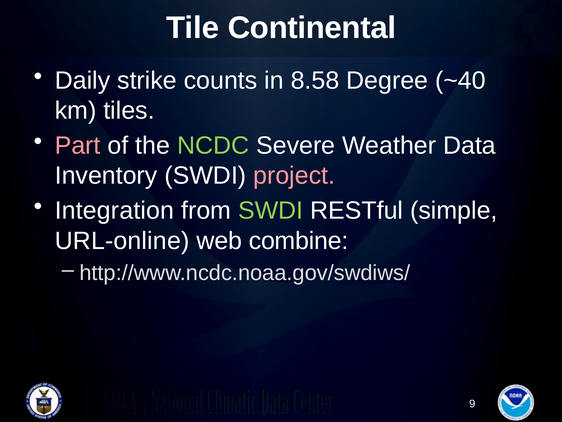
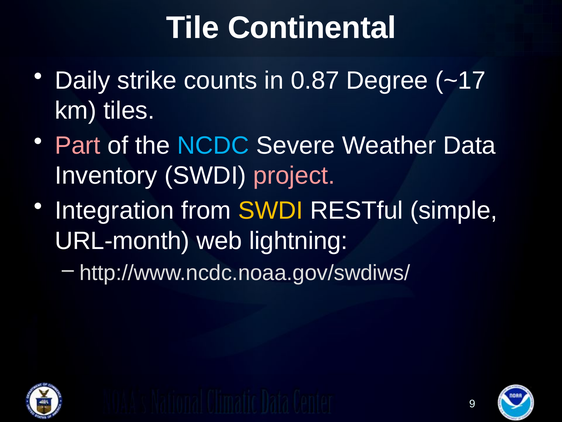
8.58: 8.58 -> 0.87
~40: ~40 -> ~17
NCDC colour: light green -> light blue
SWDI at (271, 210) colour: light green -> yellow
URL-online: URL-online -> URL-month
combine: combine -> lightning
